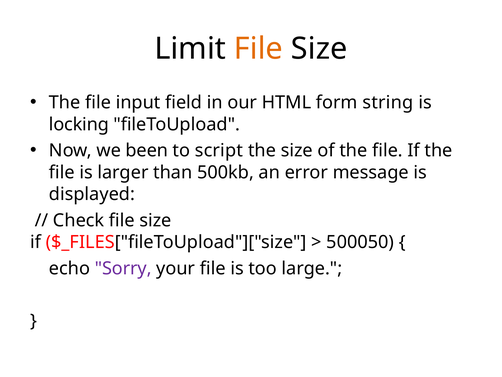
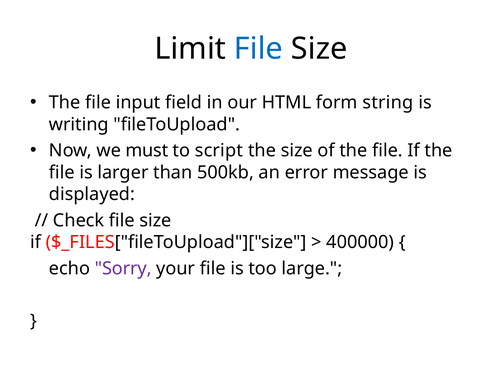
File at (258, 49) colour: orange -> blue
locking: locking -> writing
been: been -> must
500050: 500050 -> 400000
